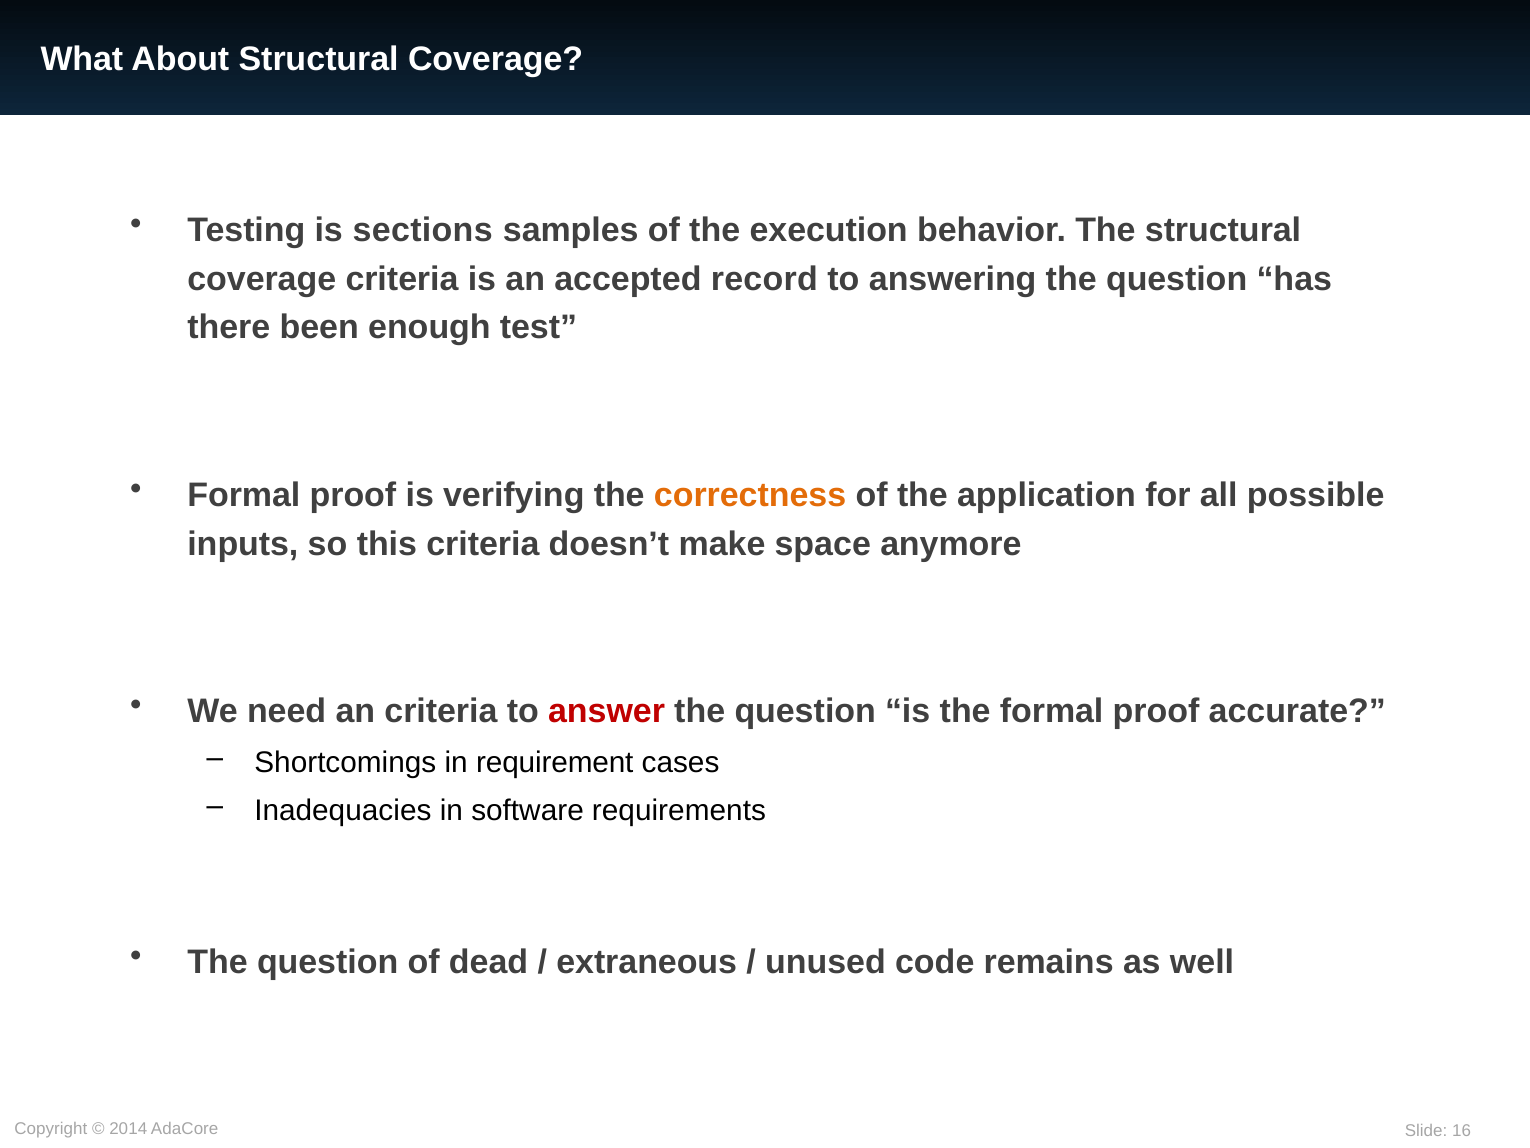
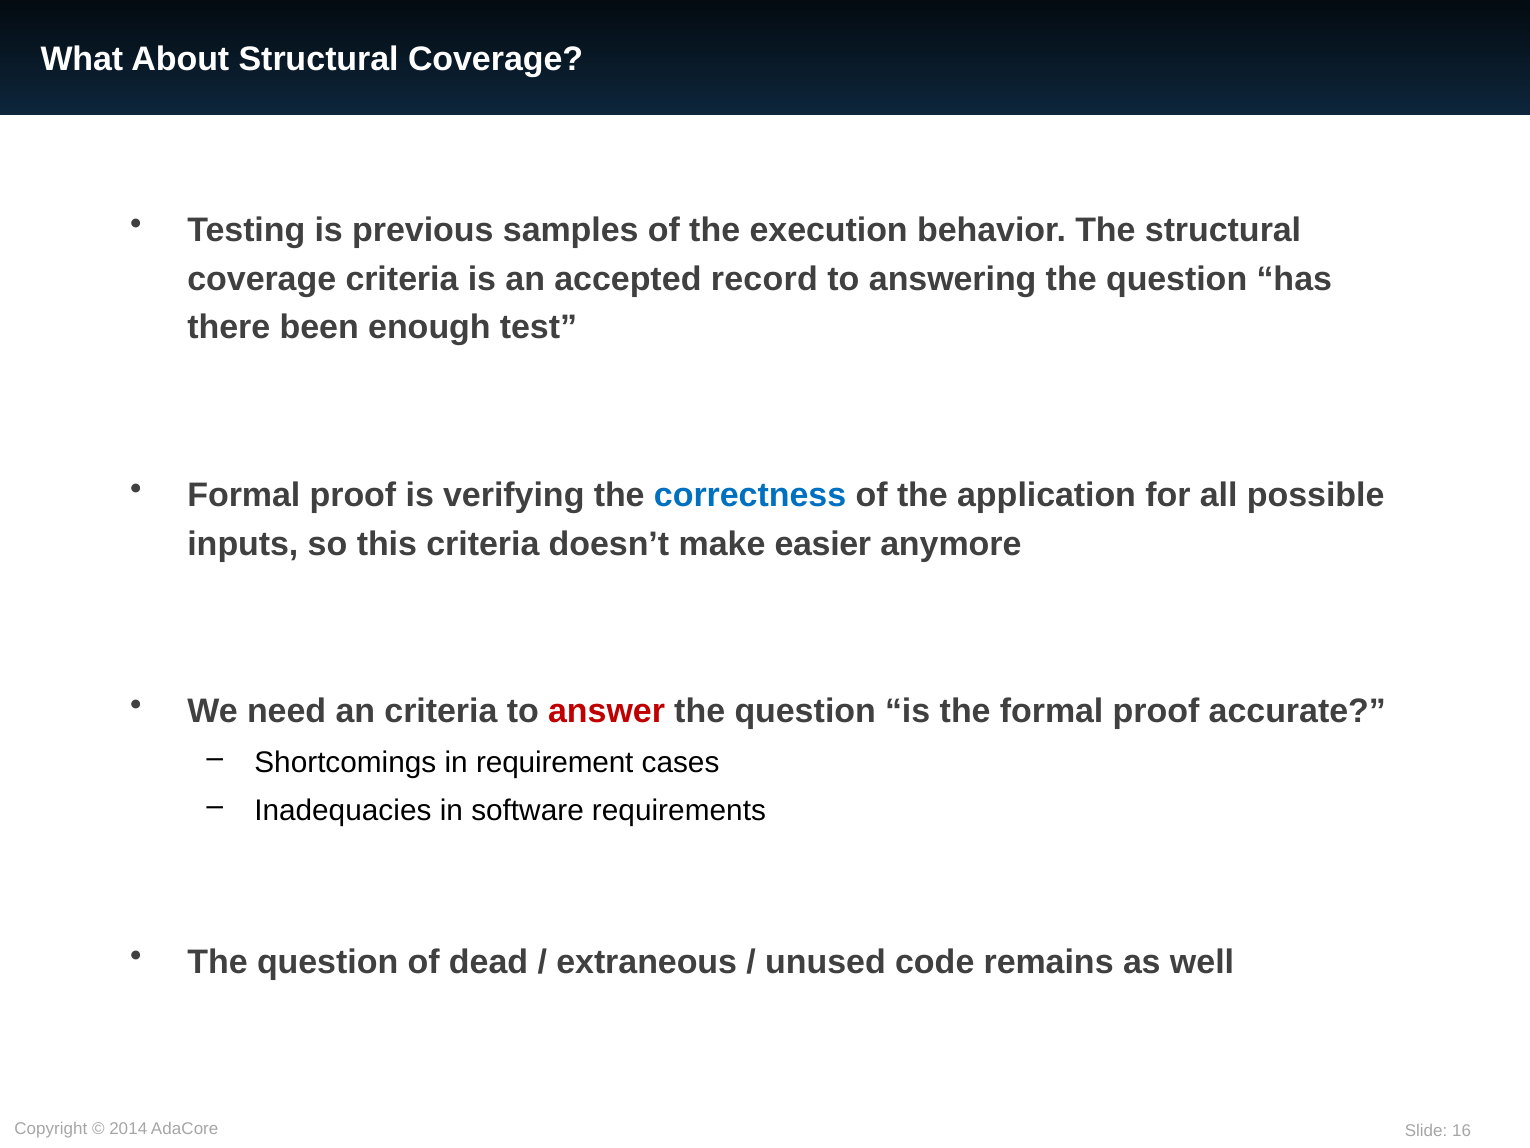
sections: sections -> previous
correctness colour: orange -> blue
space: space -> easier
